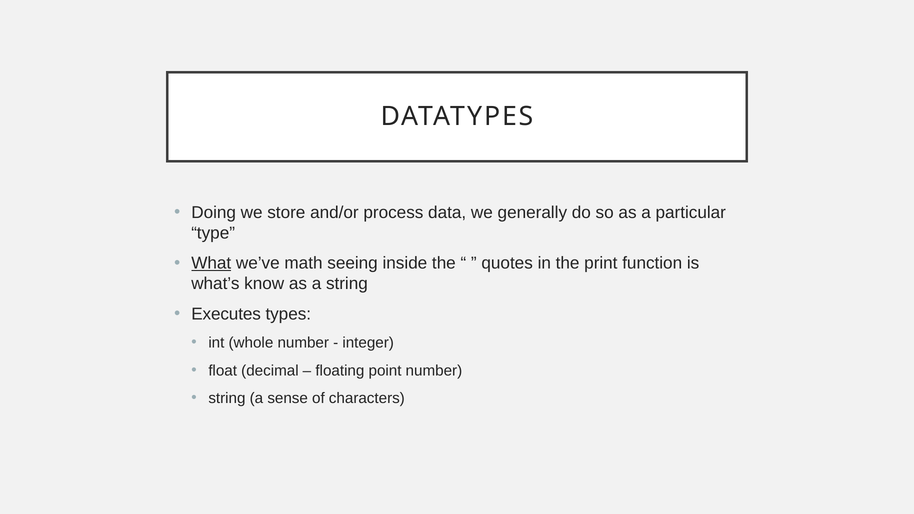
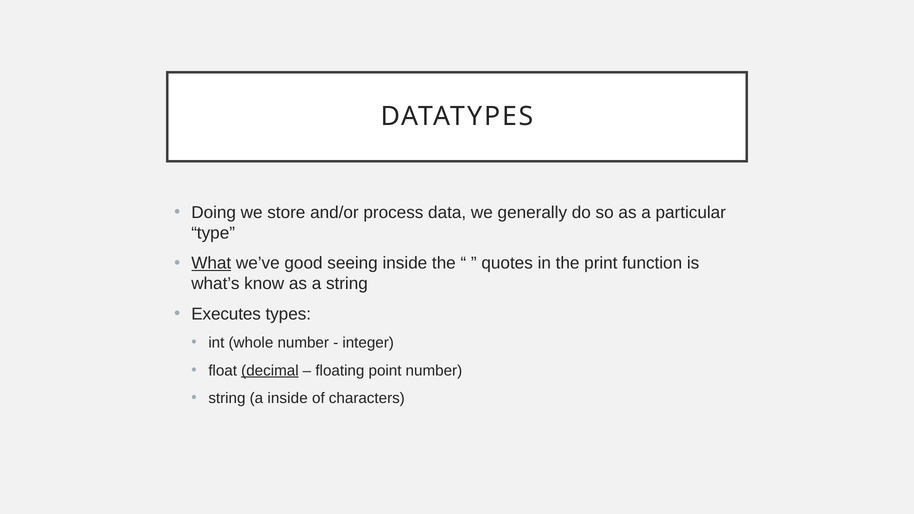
math: math -> good
decimal underline: none -> present
a sense: sense -> inside
